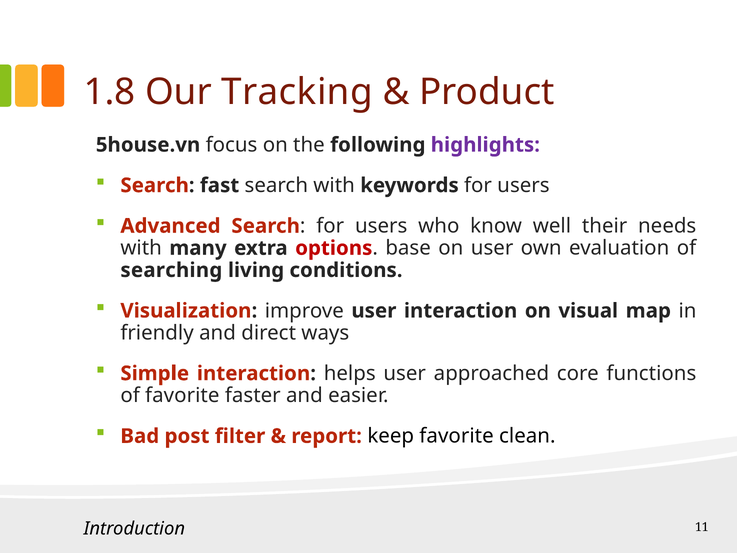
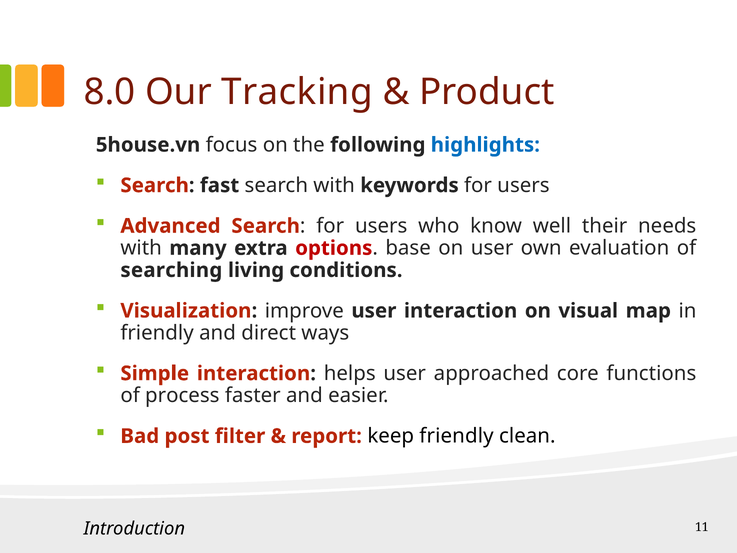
1.8: 1.8 -> 8.0
highlights colour: purple -> blue
of favorite: favorite -> process
keep favorite: favorite -> friendly
